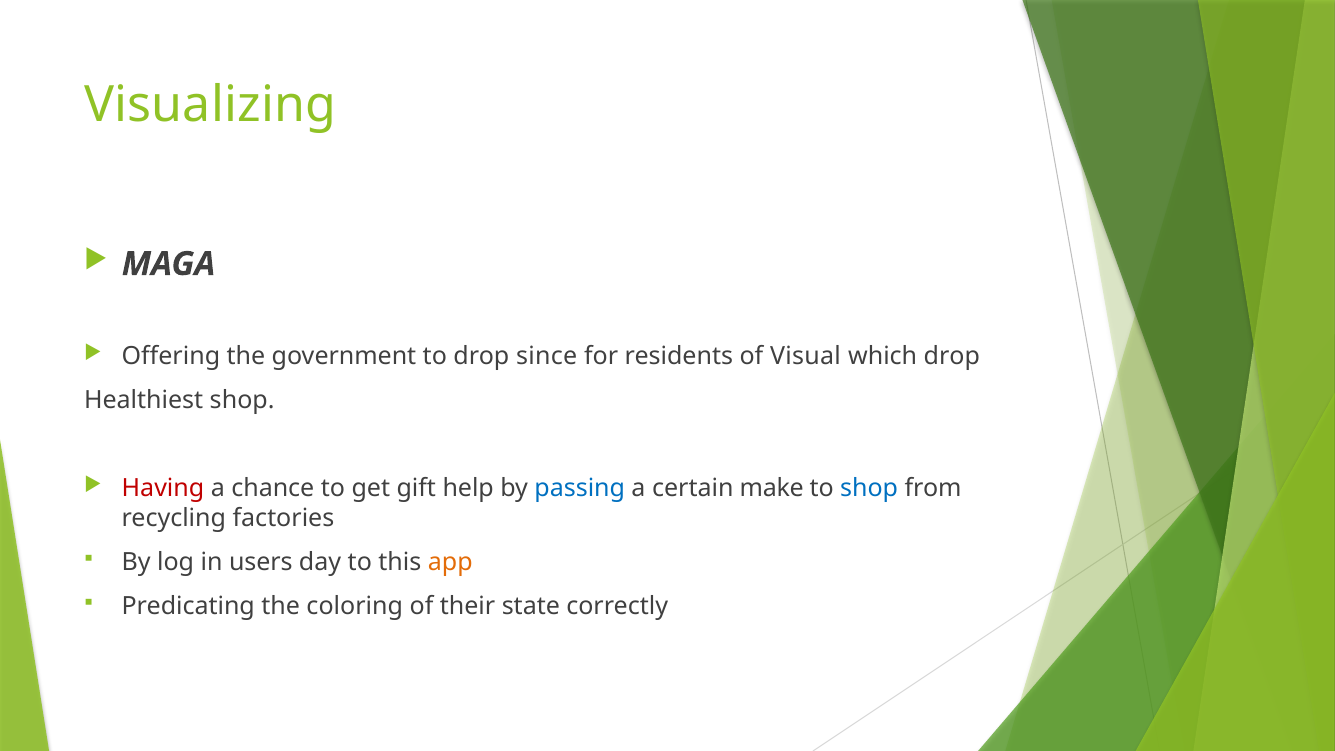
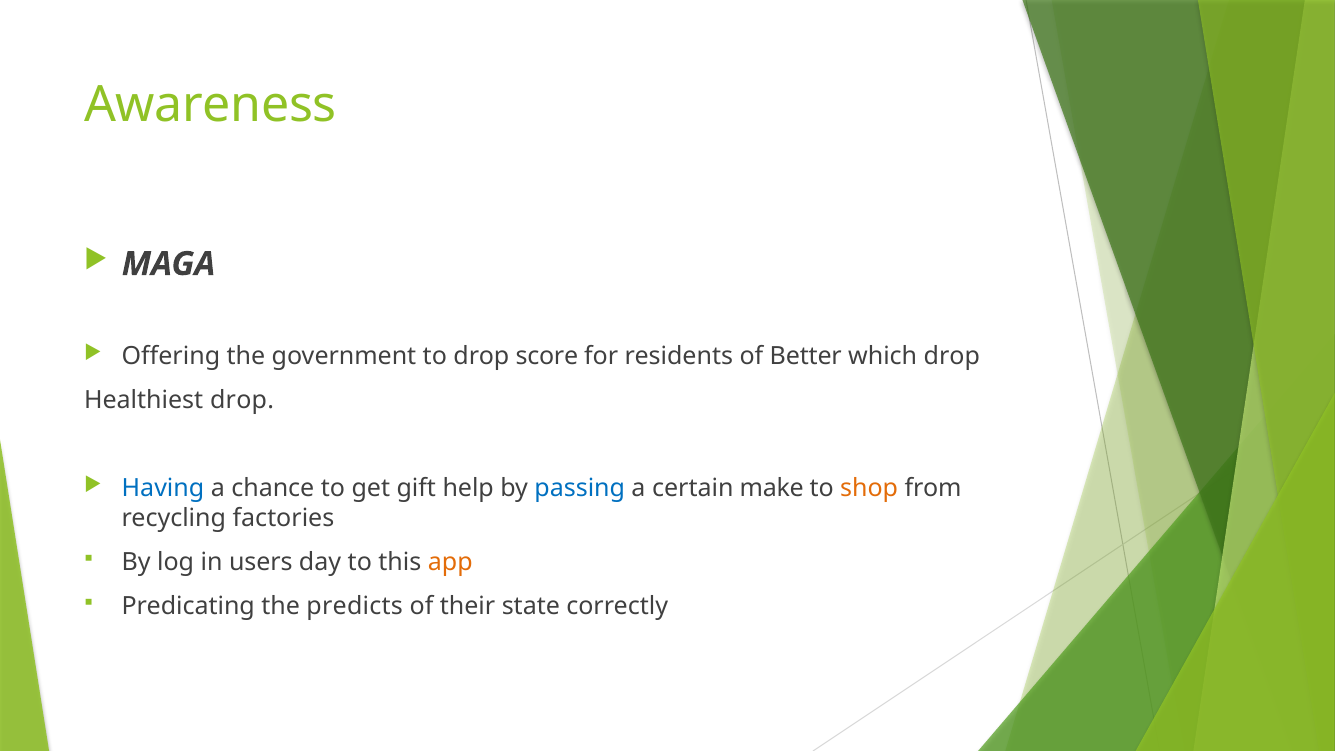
Visualizing: Visualizing -> Awareness
since: since -> score
Visual: Visual -> Better
Healthiest shop: shop -> drop
Having colour: red -> blue
shop at (869, 488) colour: blue -> orange
coloring: coloring -> predicts
